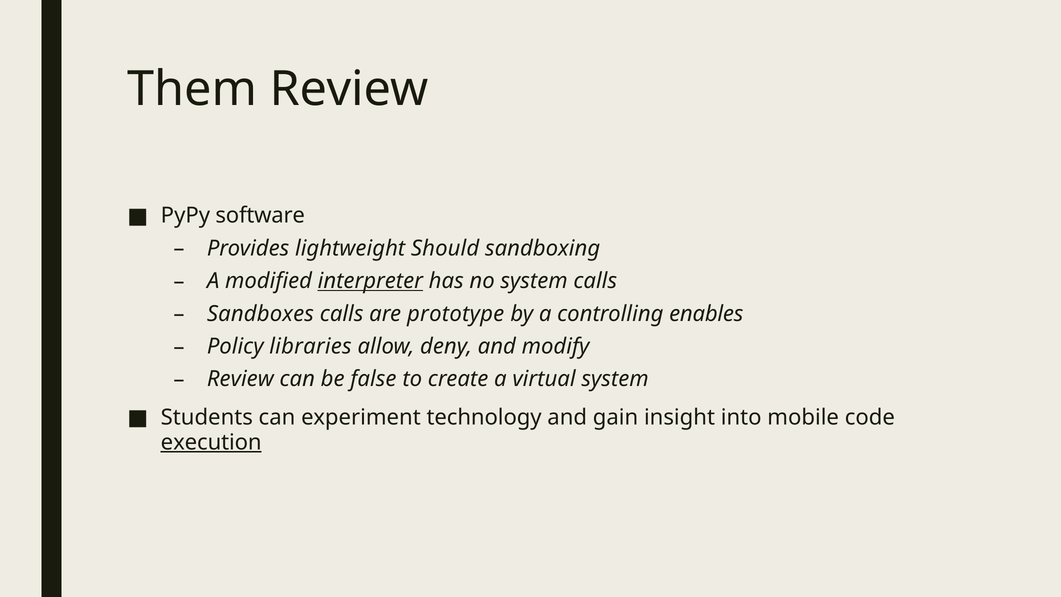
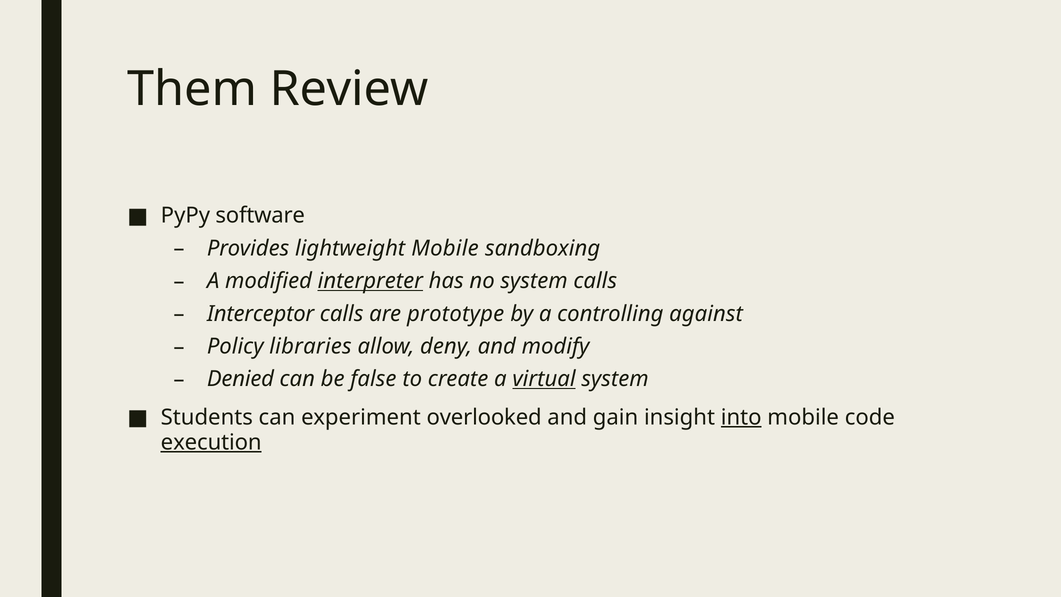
lightweight Should: Should -> Mobile
Sandboxes: Sandboxes -> Interceptor
enables: enables -> against
Review at (240, 379): Review -> Denied
virtual underline: none -> present
technology: technology -> overlooked
into underline: none -> present
